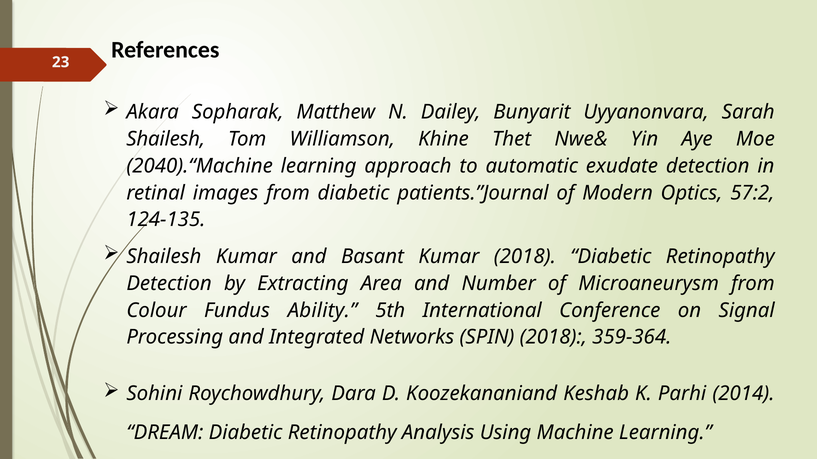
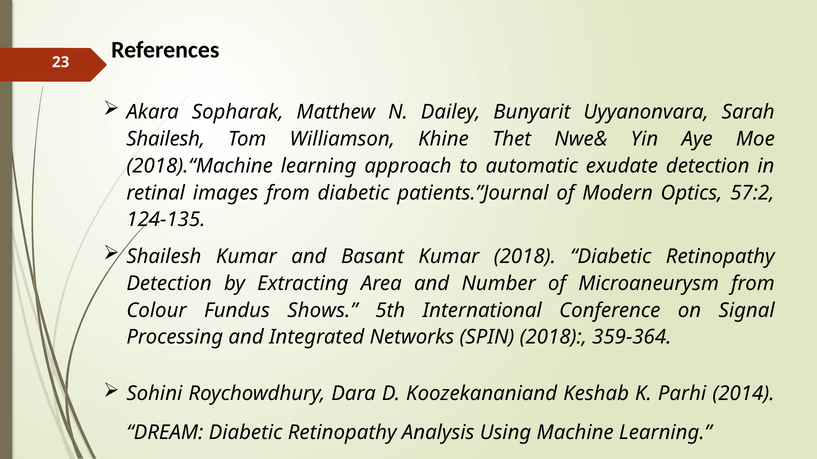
2040).“Machine: 2040).“Machine -> 2018).“Machine
Ability: Ability -> Shows
